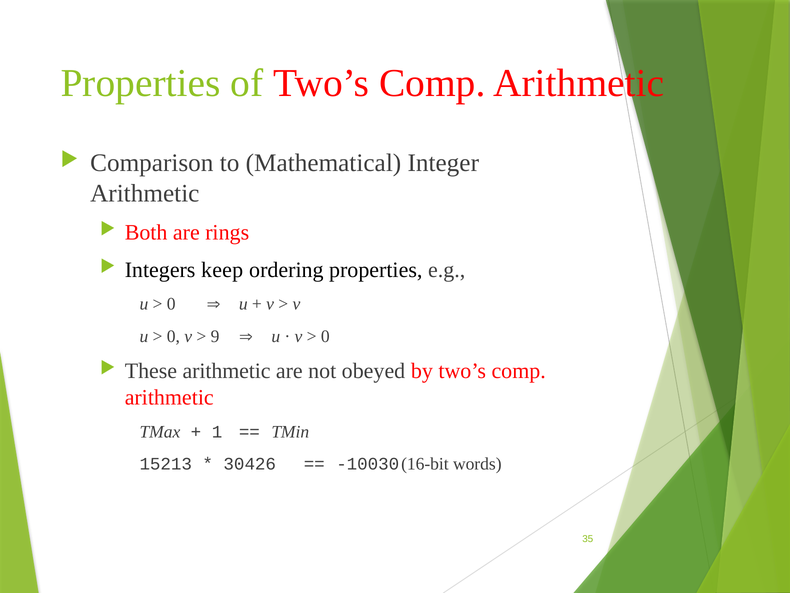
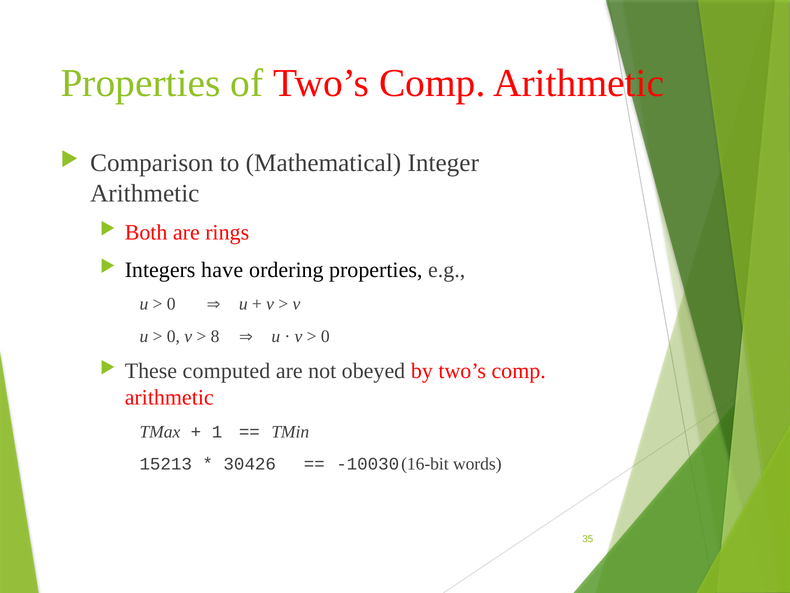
keep: keep -> have
9: 9 -> 8
These arithmetic: arithmetic -> computed
